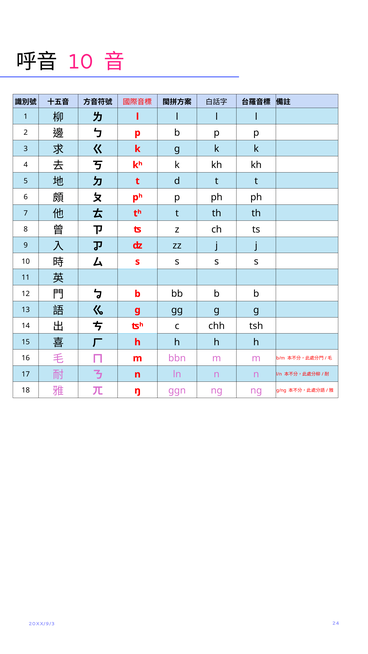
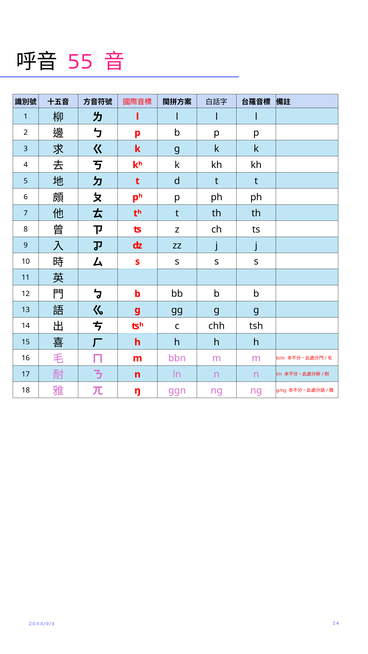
10 at (80, 62): 10 -> 55
